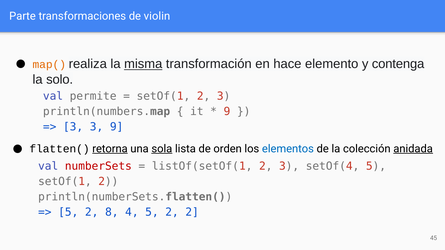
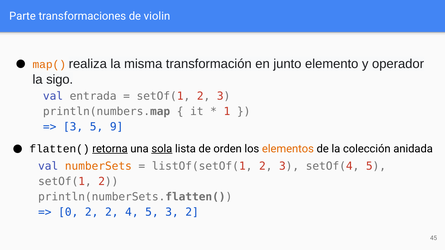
misma underline: present -> none
hace: hace -> junto
contenga: contenga -> operador
solo: solo -> sigo
permite: permite -> entrada
9 at (227, 111): 9 -> 1
3 3: 3 -> 5
elementos colour: blue -> orange
anidada underline: present -> none
numberSets colour: red -> orange
5 at (68, 212): 5 -> 0
2 8: 8 -> 2
4 5 2: 2 -> 3
